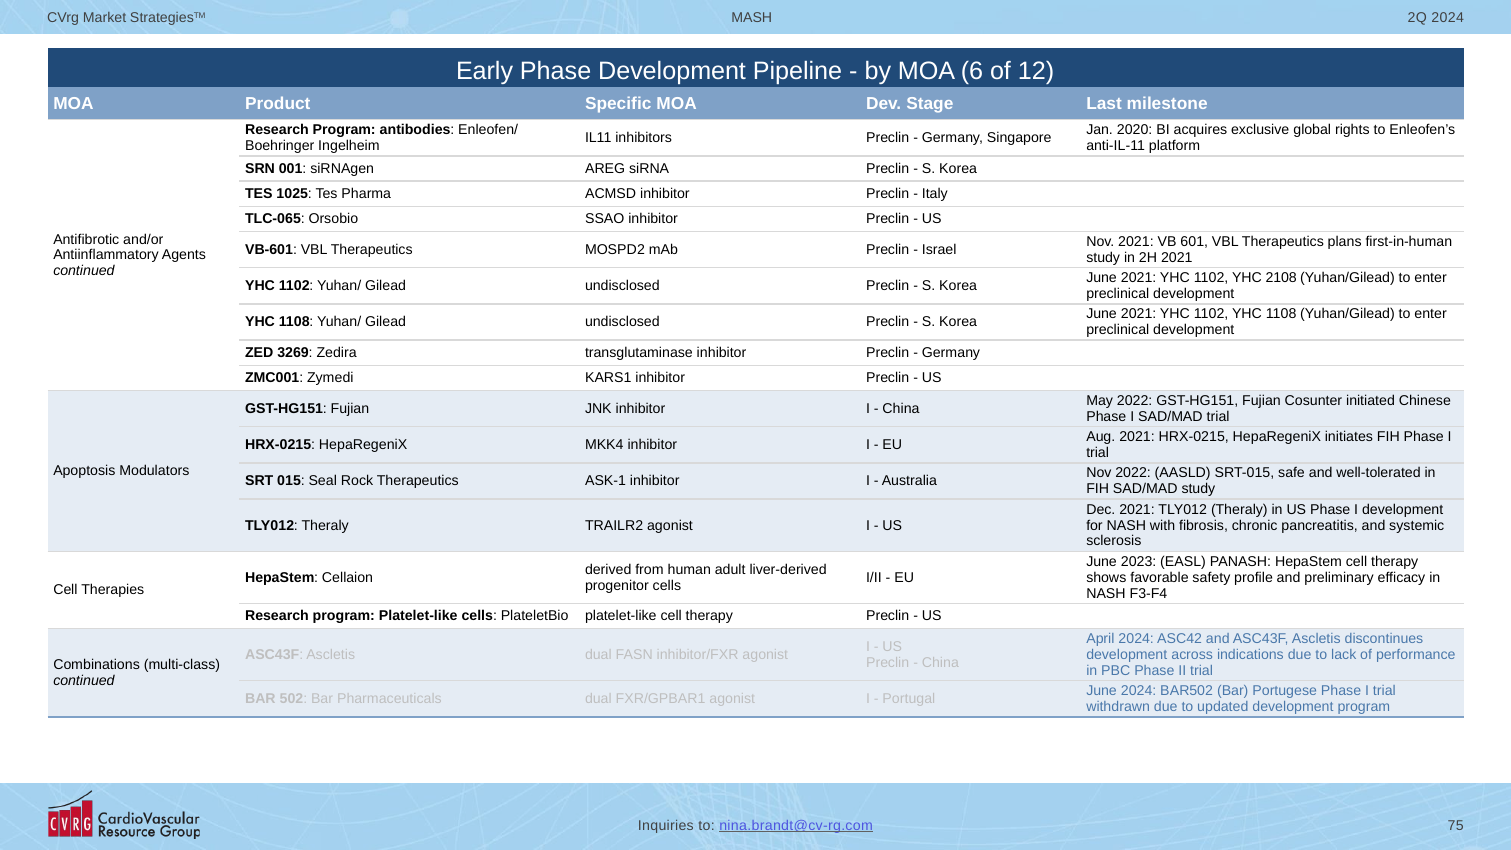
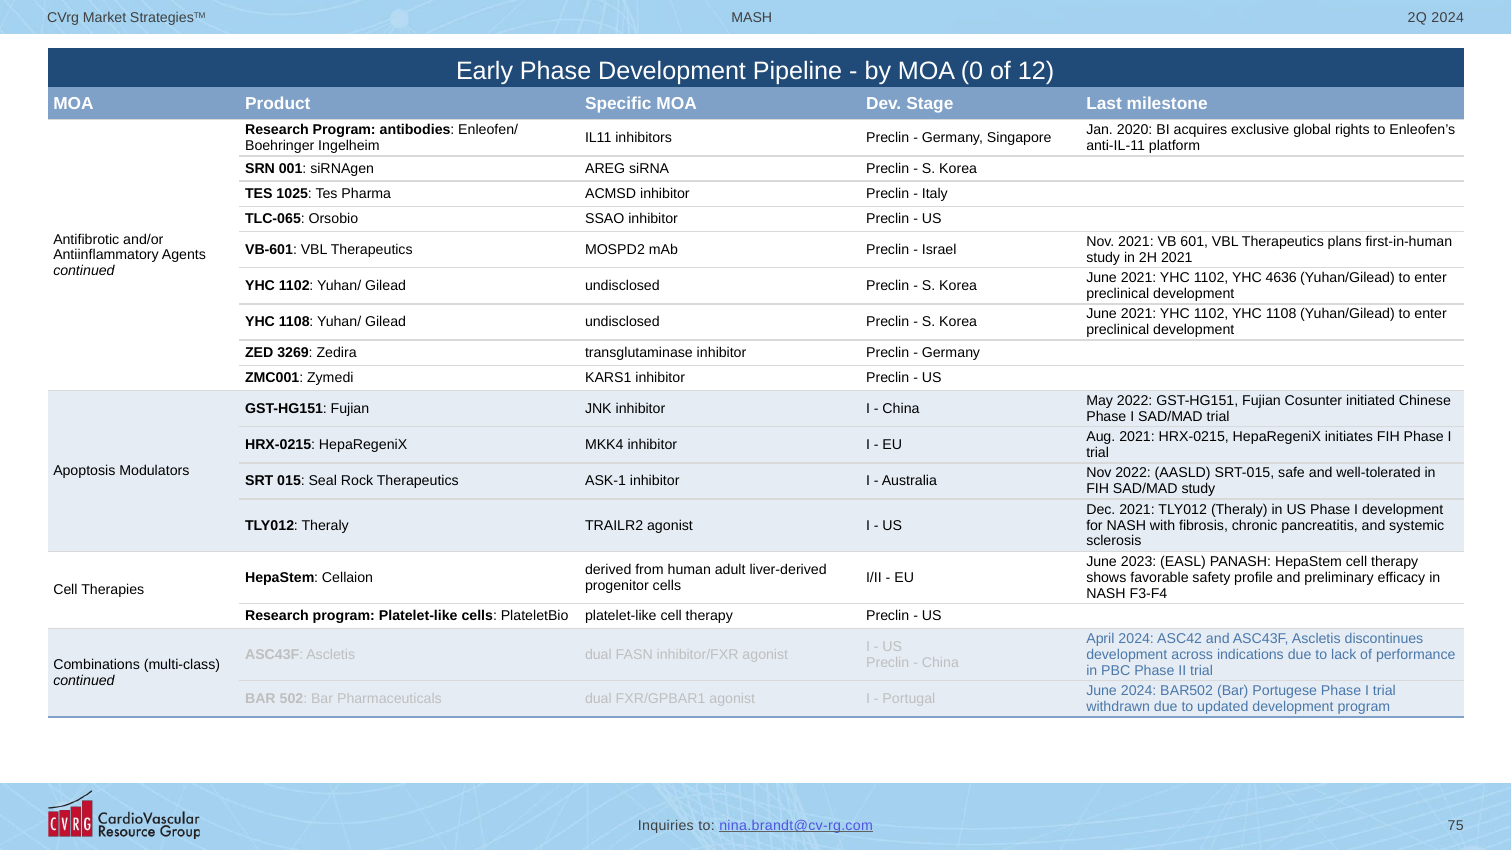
6: 6 -> 0
2108: 2108 -> 4636
